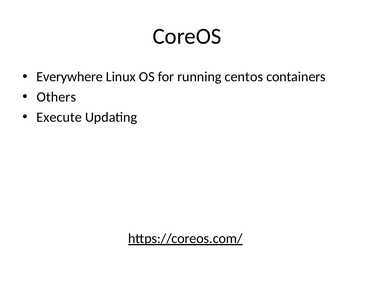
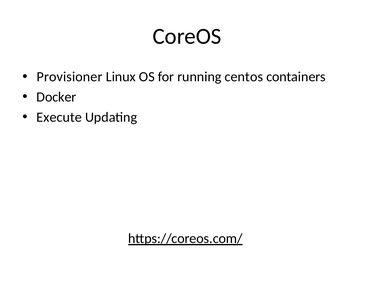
Everywhere: Everywhere -> Provisioner
Others: Others -> Docker
